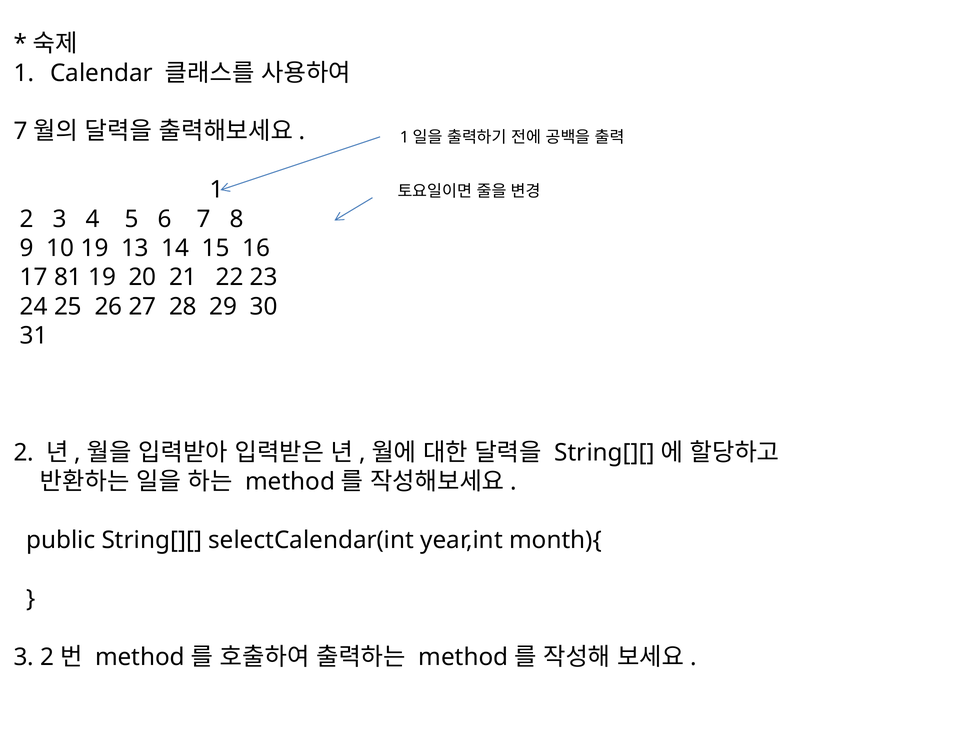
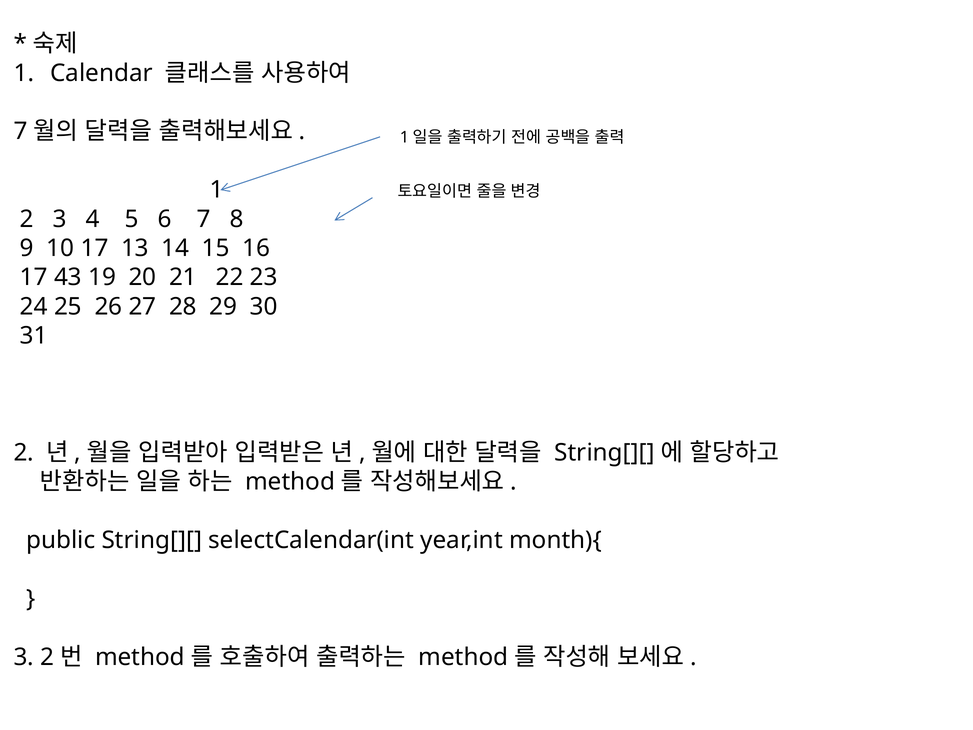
10 19: 19 -> 17
81: 81 -> 43
